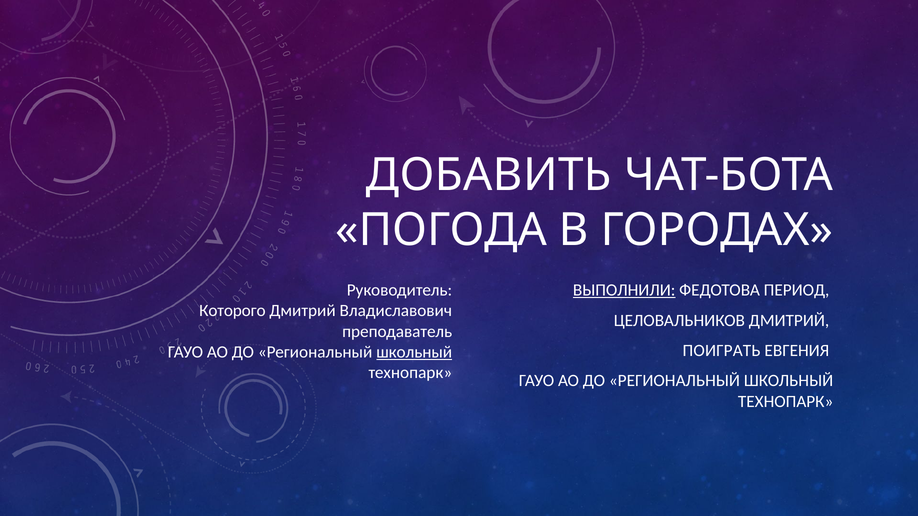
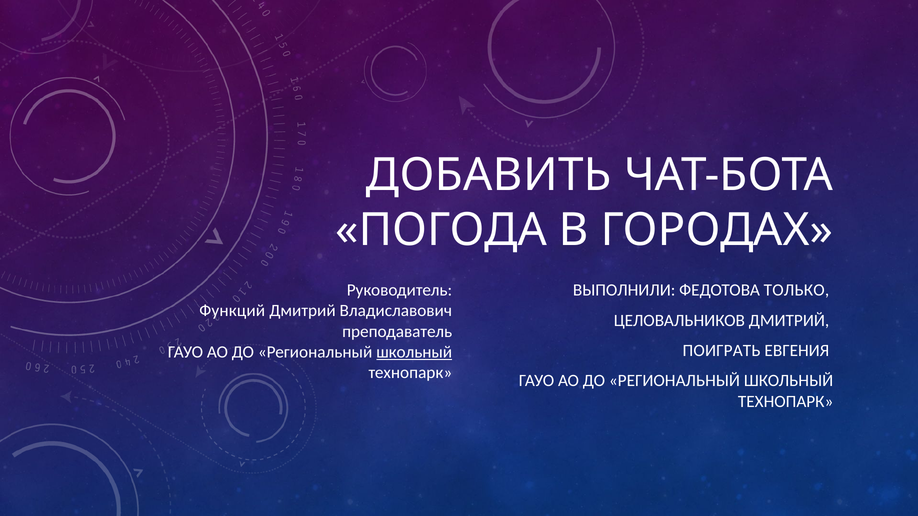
ВЫПОЛНИЛИ underline: present -> none
ПЕРИОД: ПЕРИОД -> ТОЛЬКО
Которого: Которого -> Функций
